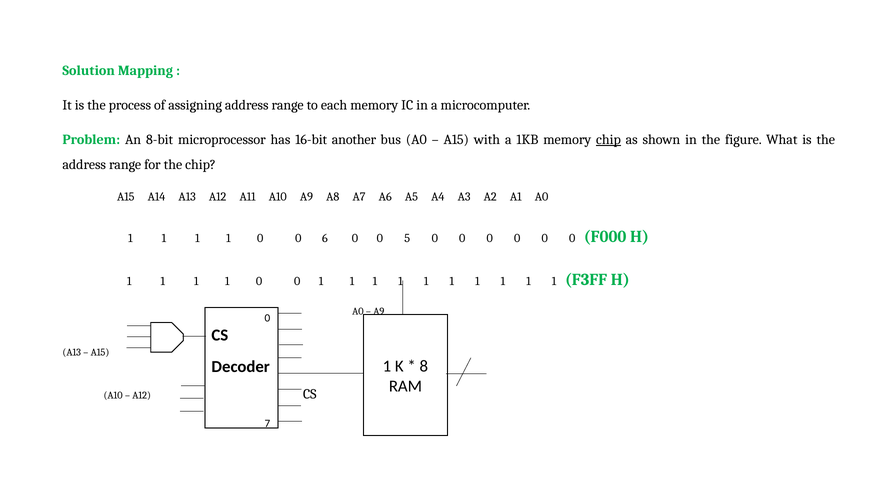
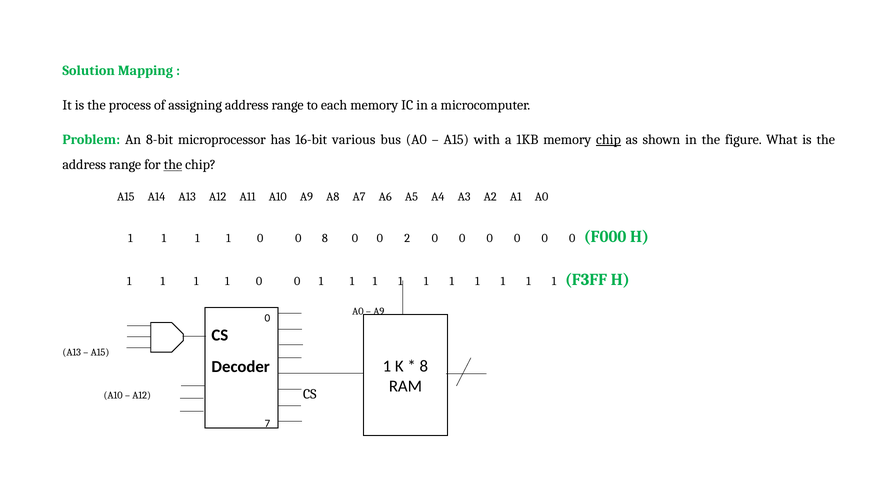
another: another -> various
the at (173, 165) underline: none -> present
0 6: 6 -> 8
5: 5 -> 2
